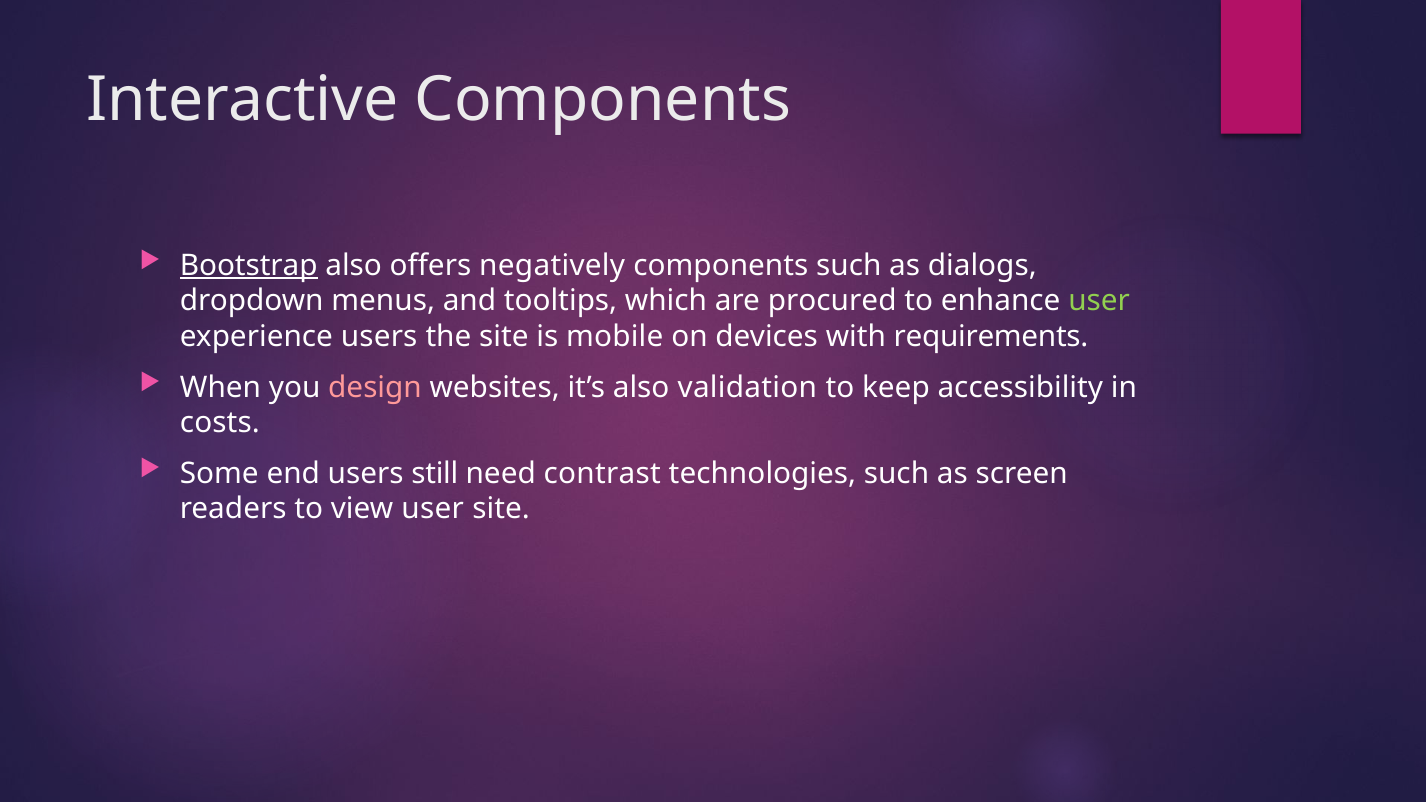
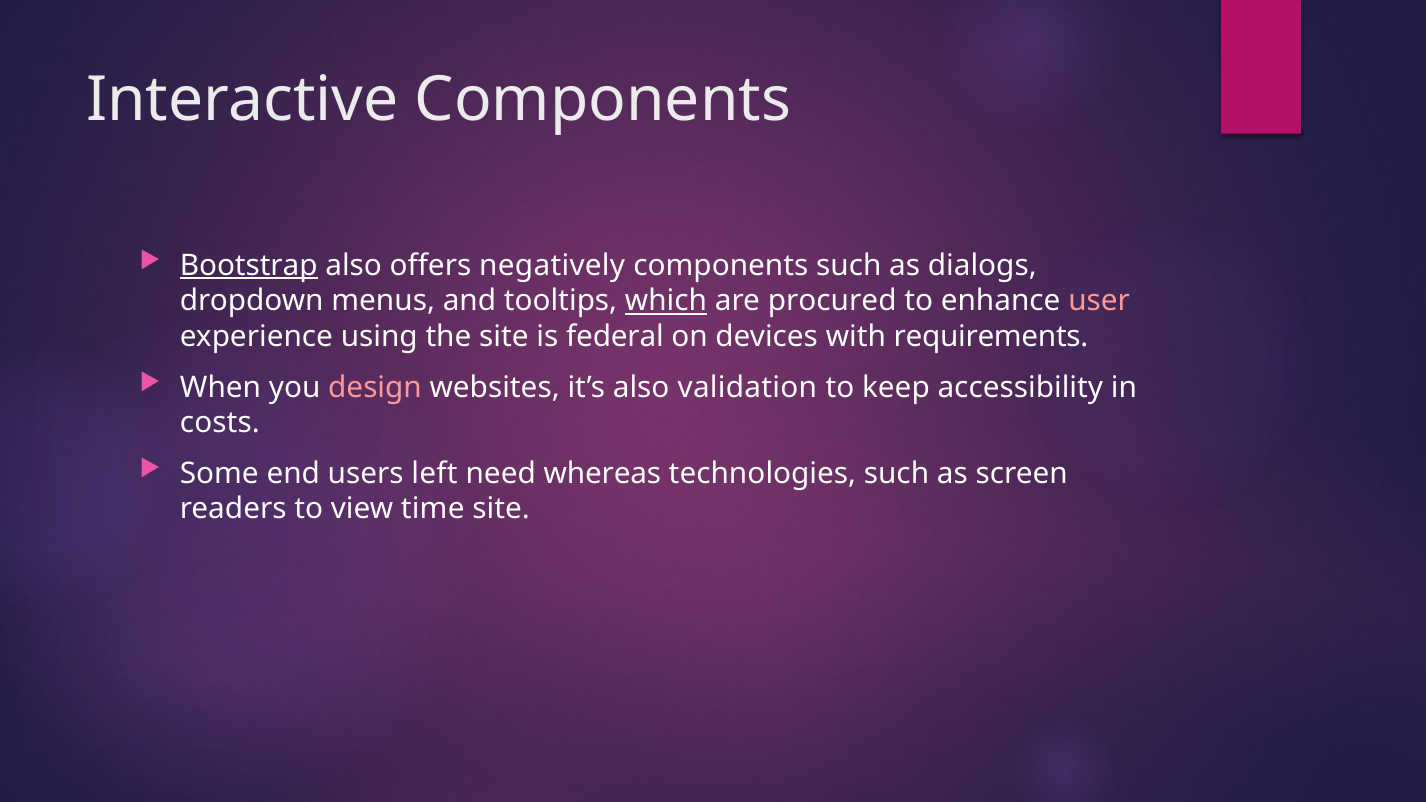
which underline: none -> present
user at (1099, 301) colour: light green -> pink
experience users: users -> using
mobile: mobile -> federal
still: still -> left
contrast: contrast -> whereas
view user: user -> time
